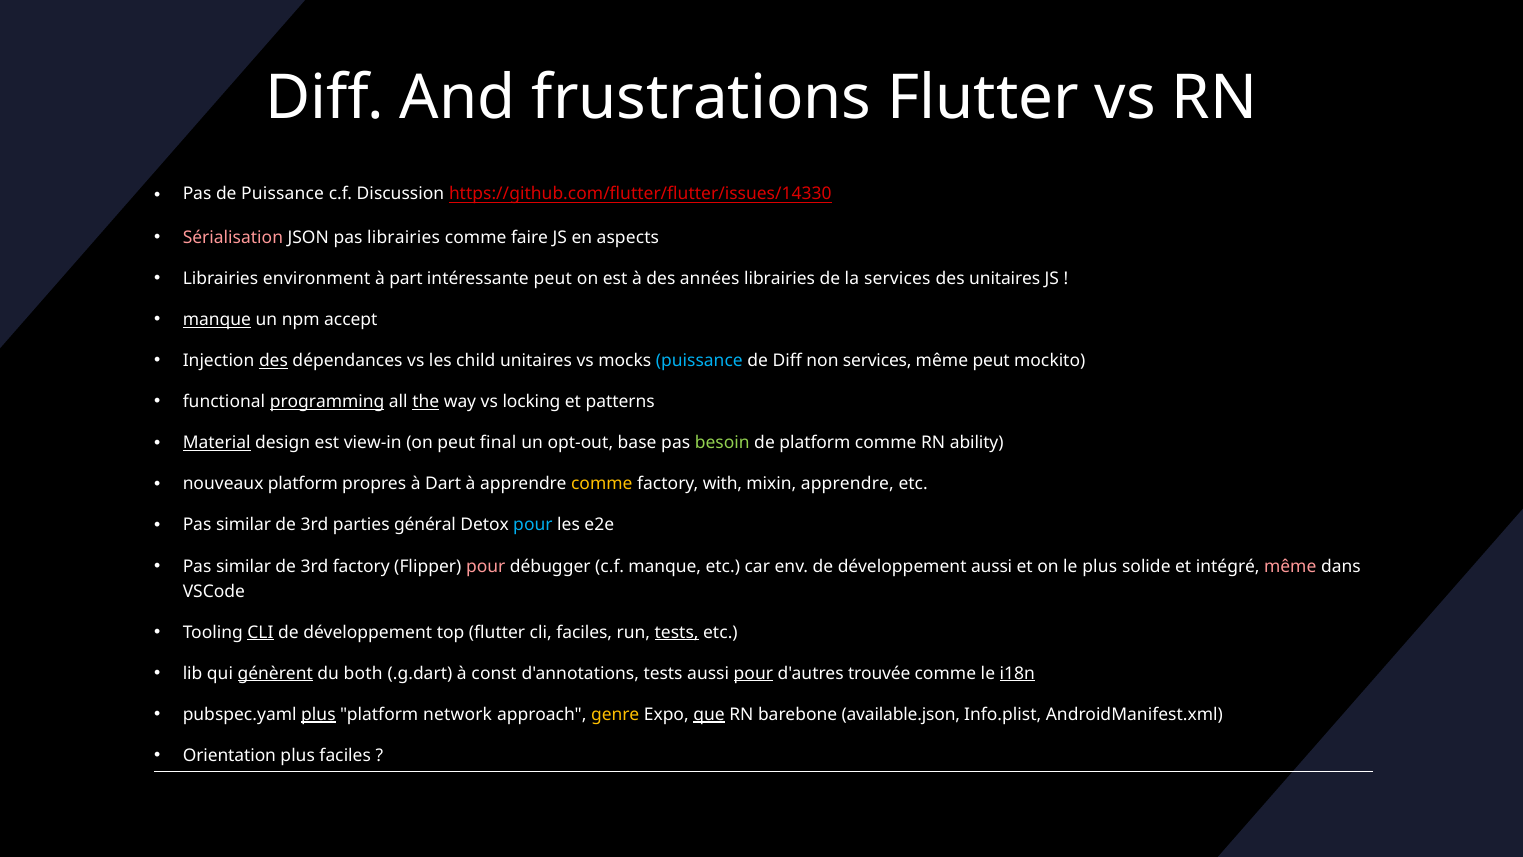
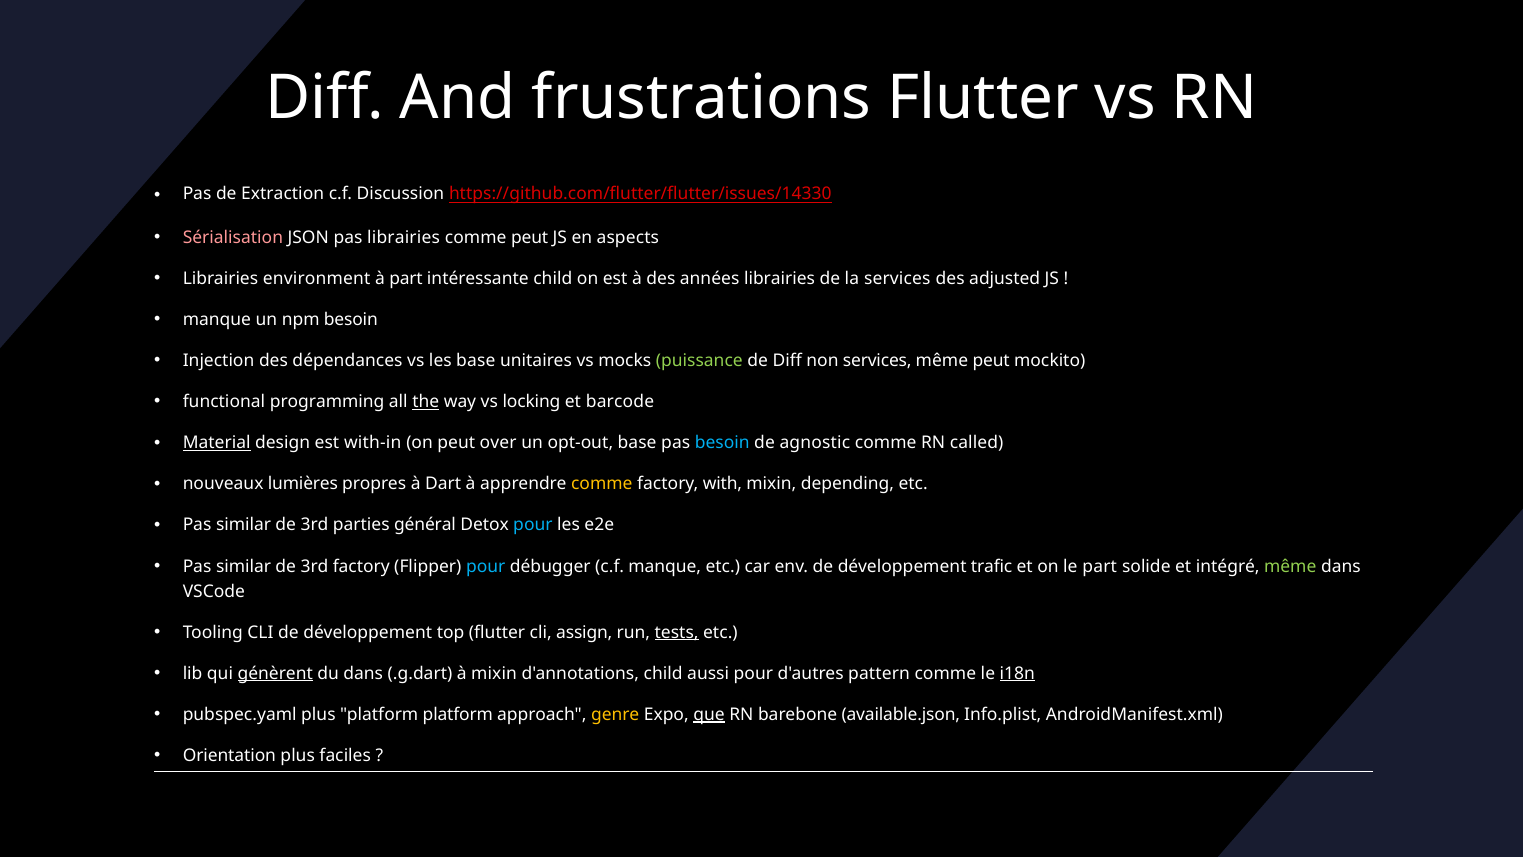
de Puissance: Puissance -> Extraction
comme faire: faire -> peut
intéressante peut: peut -> child
des unitaires: unitaires -> adjusted
manque at (217, 320) underline: present -> none
npm accept: accept -> besoin
des at (273, 361) underline: present -> none
les child: child -> base
puissance at (699, 361) colour: light blue -> light green
programming underline: present -> none
patterns: patterns -> barcode
view-in: view-in -> with-in
final: final -> over
besoin at (722, 443) colour: light green -> light blue
de platform: platform -> agnostic
ability: ability -> called
nouveaux platform: platform -> lumières
mixin apprendre: apprendre -> depending
pour at (486, 566) colour: pink -> light blue
développement aussi: aussi -> trafic
le plus: plus -> part
même at (1290, 566) colour: pink -> light green
CLI at (261, 632) underline: present -> none
cli faciles: faciles -> assign
du both: both -> dans
à const: const -> mixin
d'annotations tests: tests -> child
pour at (753, 673) underline: present -> none
trouvée: trouvée -> pattern
plus at (318, 714) underline: present -> none
platform network: network -> platform
